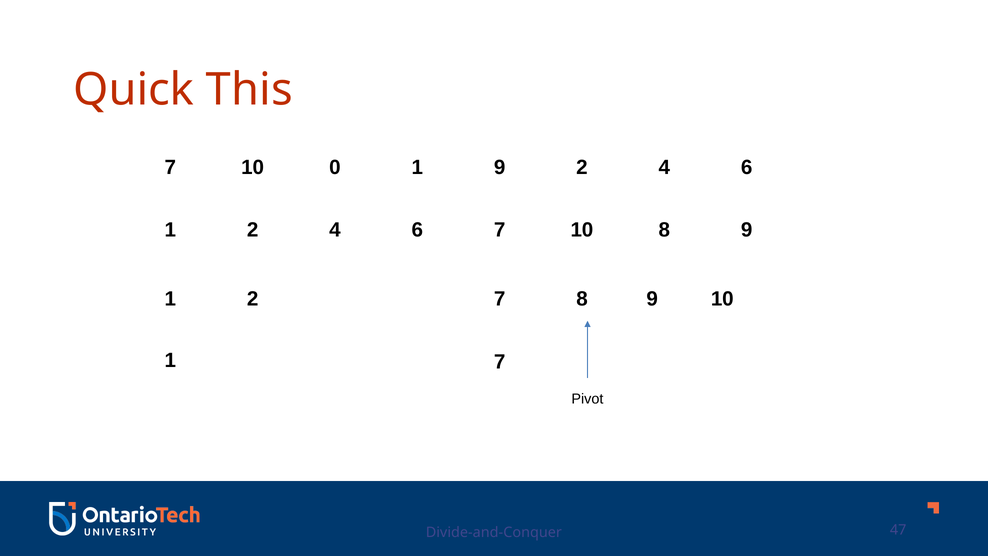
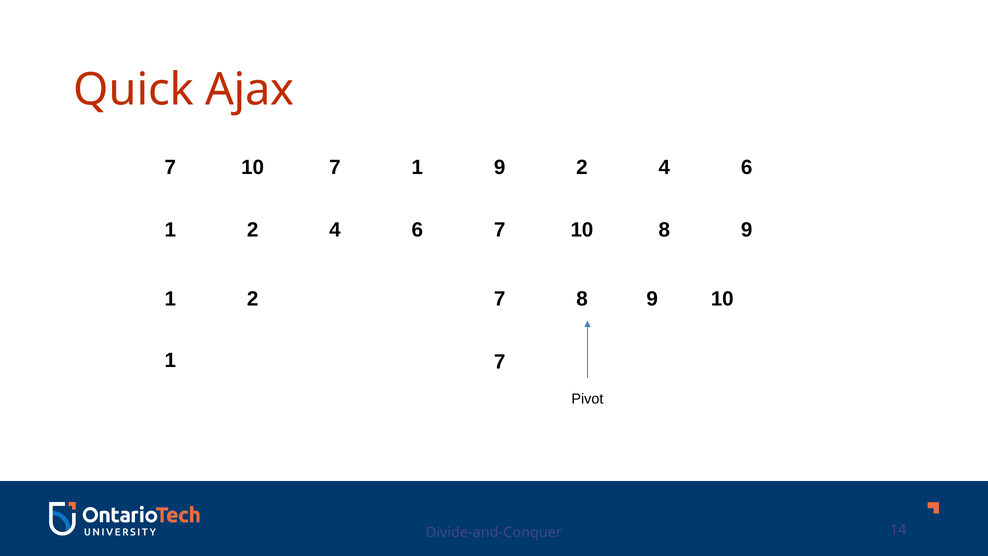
This: This -> Ajax
0 at (335, 167): 0 -> 7
47: 47 -> 14
